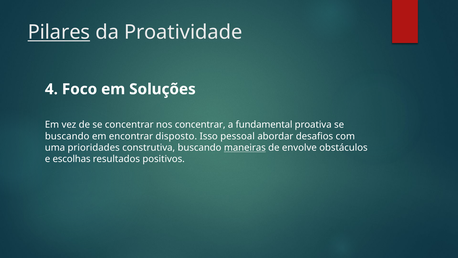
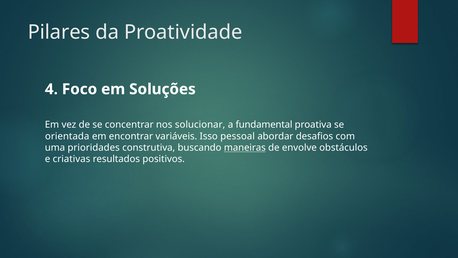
Pilares underline: present -> none
nos concentrar: concentrar -> solucionar
buscando at (67, 136): buscando -> orientada
disposto: disposto -> variáveis
escolhas: escolhas -> criativas
